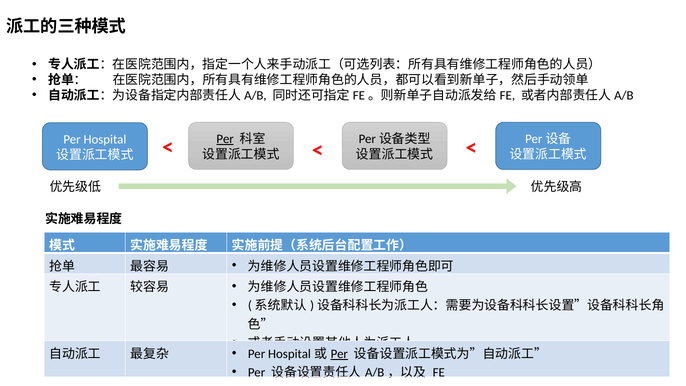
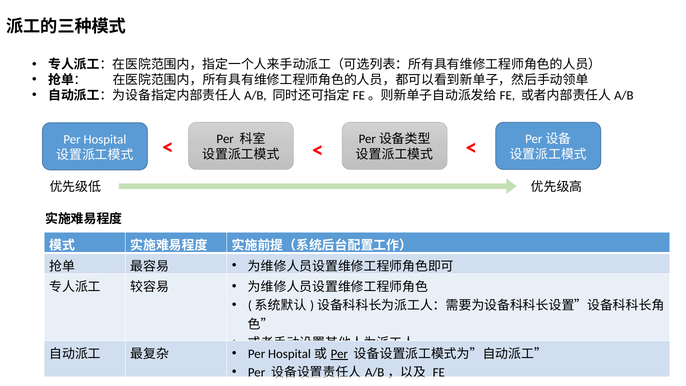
Per at (225, 139) underline: present -> none
